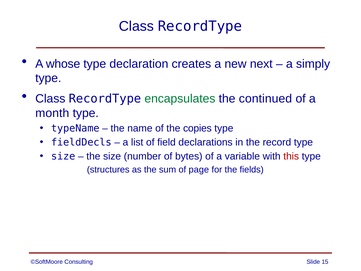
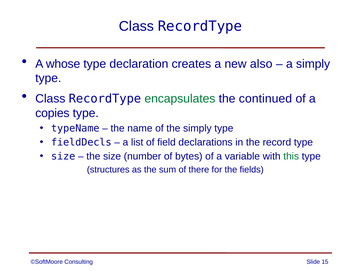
next: next -> also
month: month -> copies
the copies: copies -> simply
this colour: red -> green
page: page -> there
